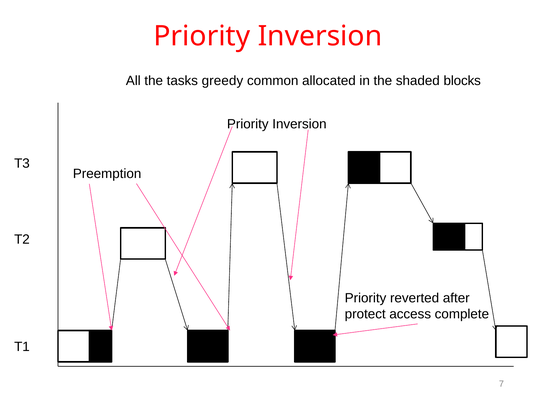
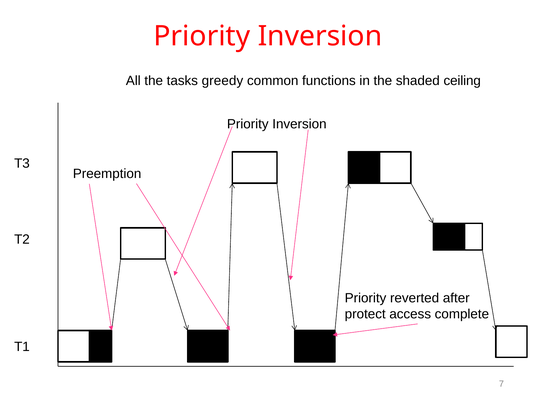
allocated: allocated -> functions
blocks: blocks -> ceiling
